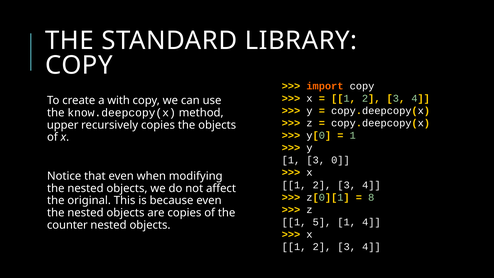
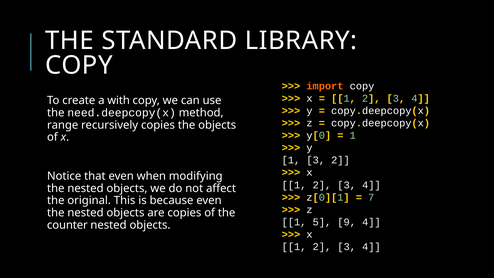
know.deepcopy(x: know.deepcopy(x -> need.deepcopy(x
upper: upper -> range
3 0: 0 -> 2
8: 8 -> 7
5 1: 1 -> 9
